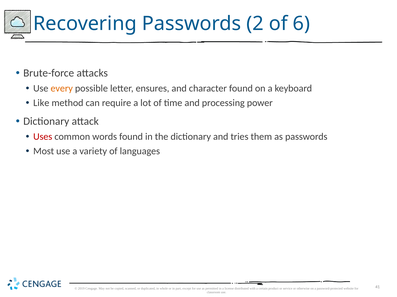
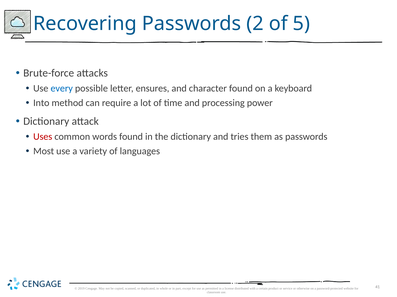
6: 6 -> 5
every colour: orange -> blue
Like: Like -> Into
